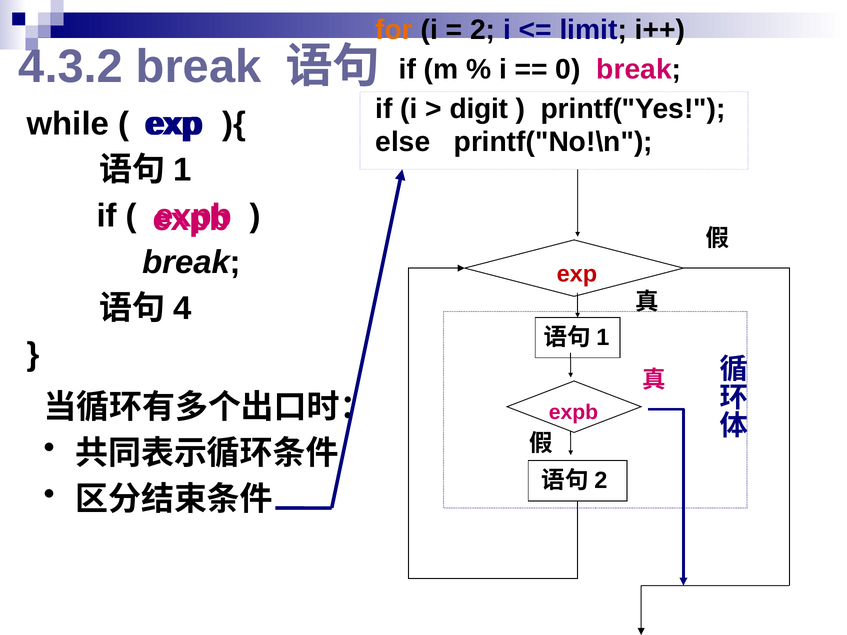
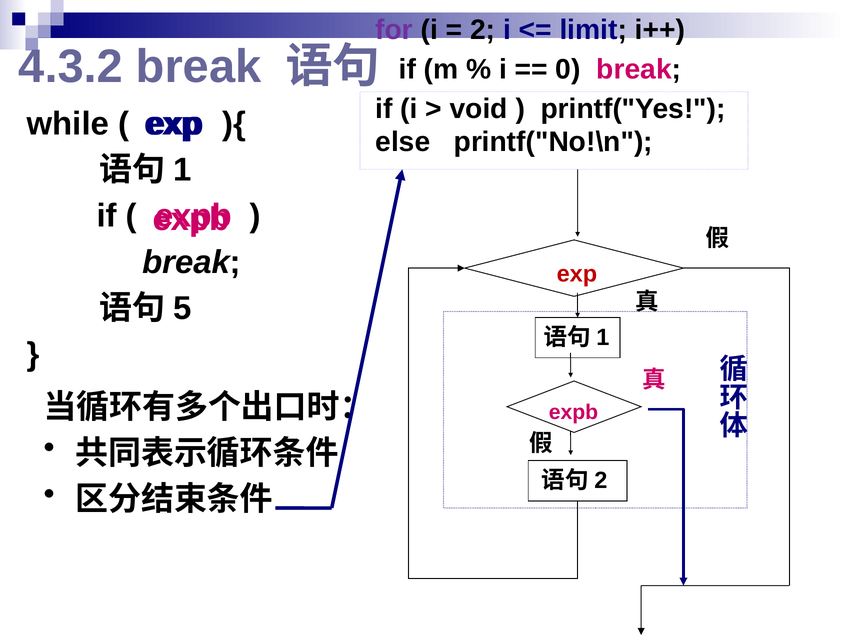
for colour: orange -> purple
digit: digit -> void
4: 4 -> 5
